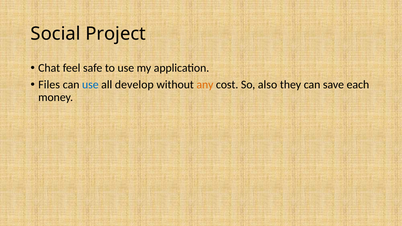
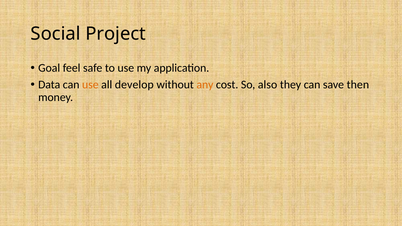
Chat: Chat -> Goal
Files: Files -> Data
use at (90, 85) colour: blue -> orange
each: each -> then
